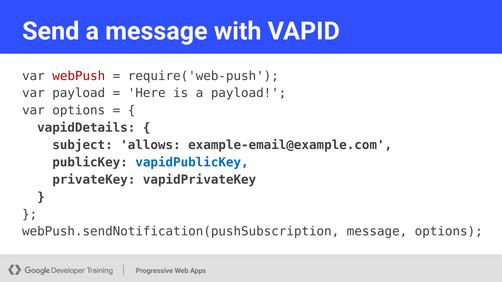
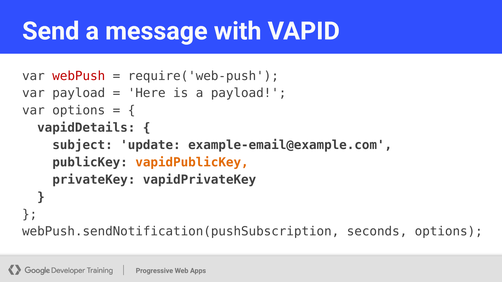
allows: allows -> update
vapidPublicKey colour: blue -> orange
webPush.sendNotification(pushSubscription message: message -> seconds
